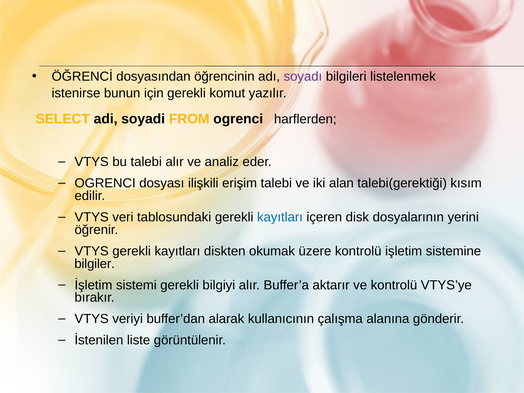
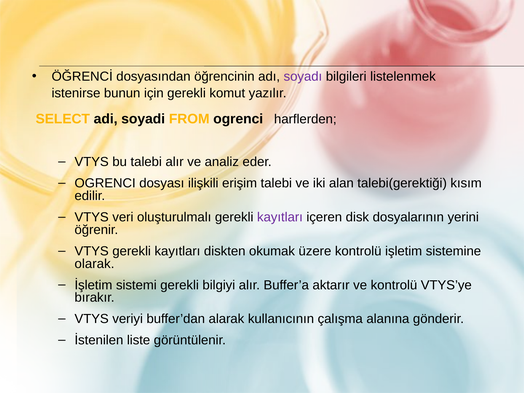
tablosundaki: tablosundaki -> oluşturulmalı
kayıtları at (280, 217) colour: blue -> purple
bilgiler: bilgiler -> olarak
